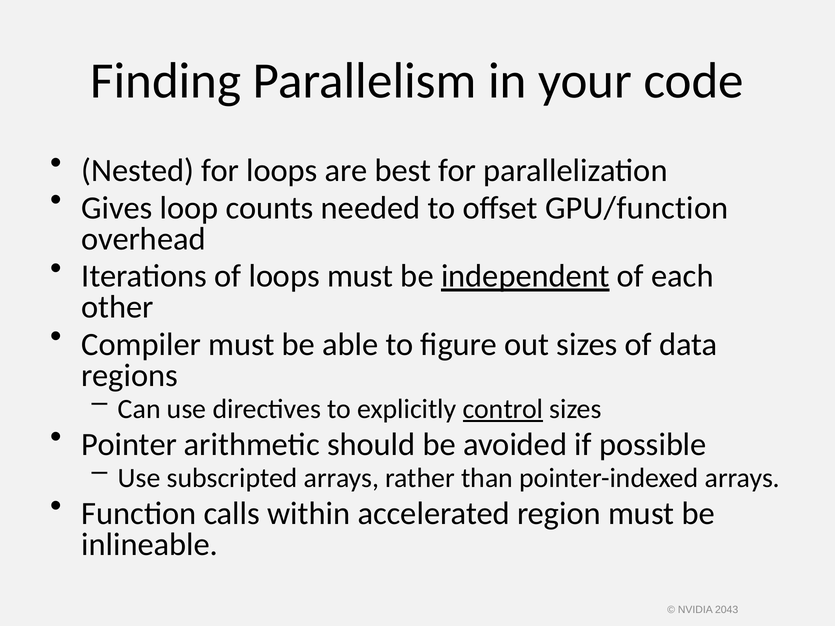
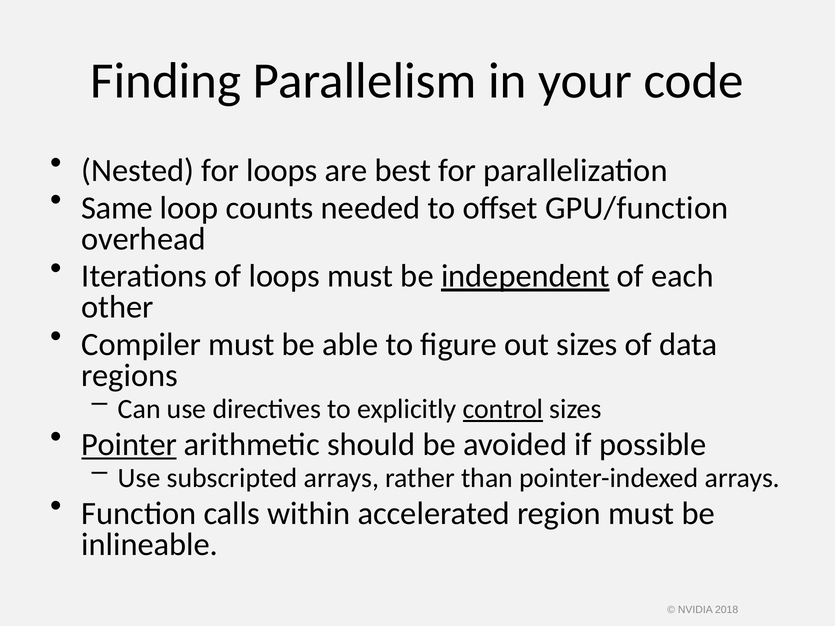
Gives: Gives -> Same
Pointer underline: none -> present
2043: 2043 -> 2018
